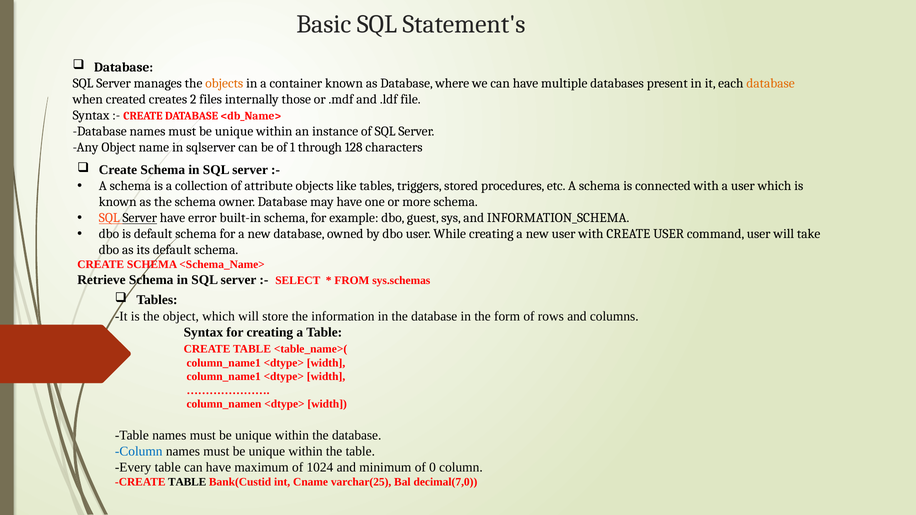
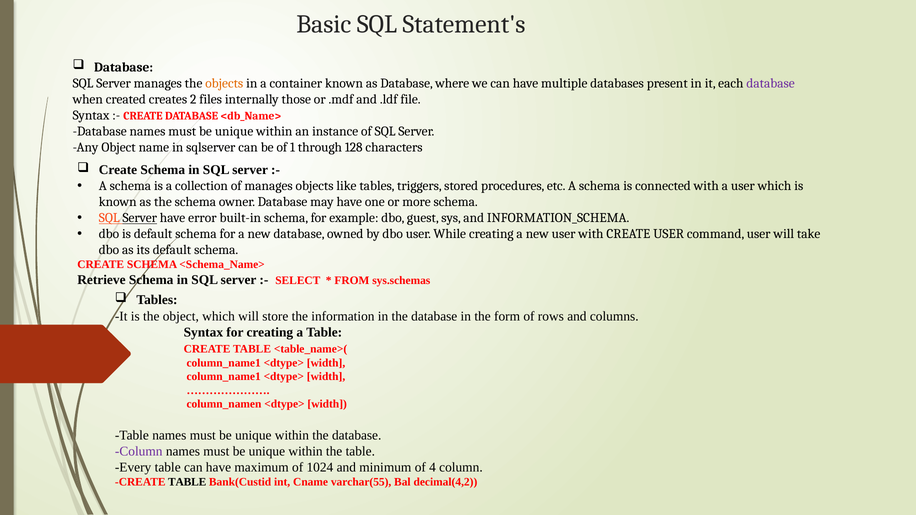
database at (771, 83) colour: orange -> purple
of attribute: attribute -> manages
Column at (139, 451) colour: blue -> purple
0: 0 -> 4
varchar(25: varchar(25 -> varchar(55
decimal(7,0: decimal(7,0 -> decimal(4,2
